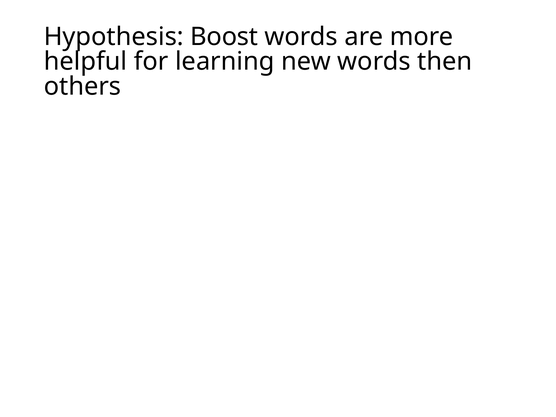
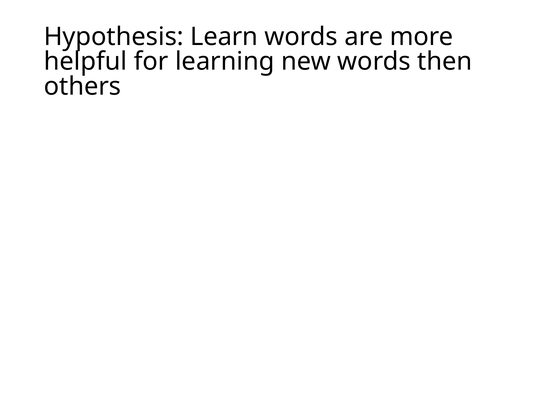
Boost: Boost -> Learn
